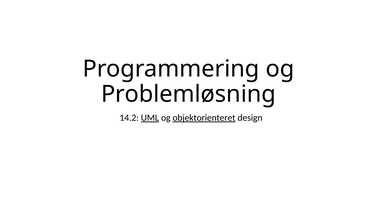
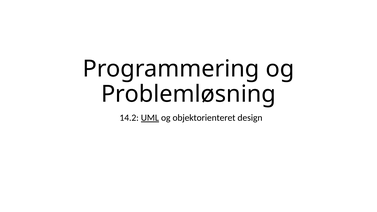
objektorienteret underline: present -> none
